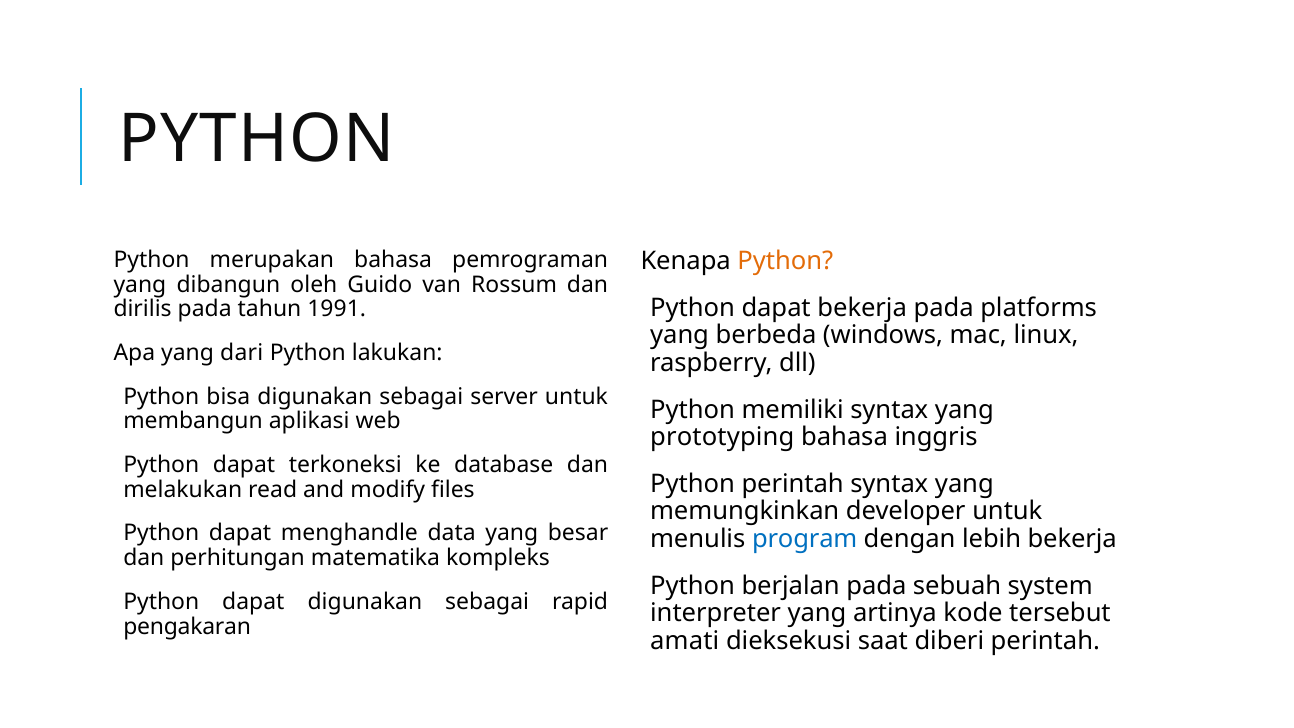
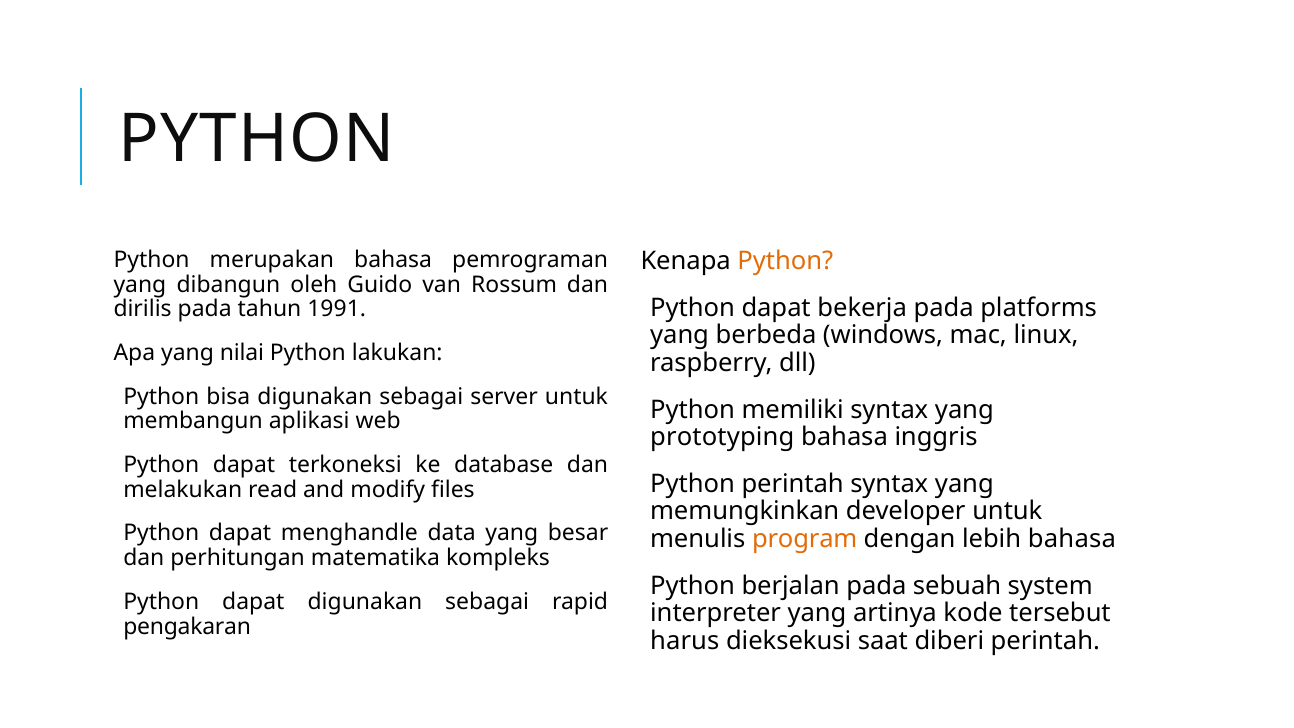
dari: dari -> nilai
program colour: blue -> orange
lebih bekerja: bekerja -> bahasa
amati: amati -> harus
